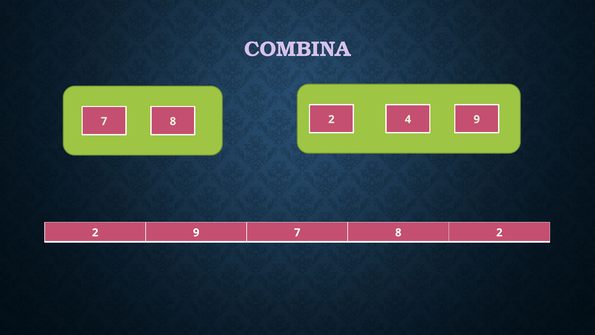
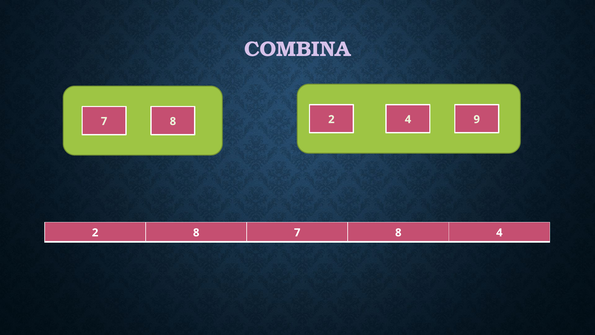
2 9: 9 -> 8
2 at (499, 232): 2 -> 4
